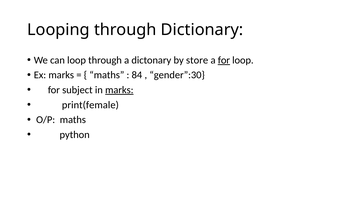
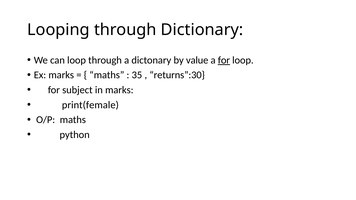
store: store -> value
84: 84 -> 35
gender”:30: gender”:30 -> returns”:30
marks at (119, 90) underline: present -> none
